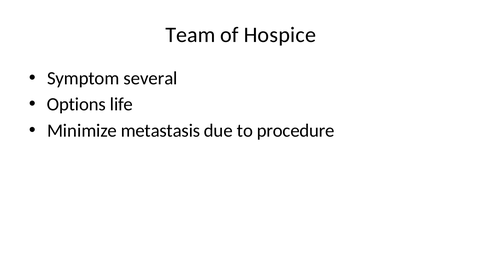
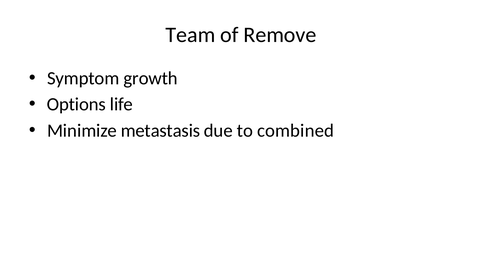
Hospice: Hospice -> Remove
several: several -> growth
procedure: procedure -> combined
